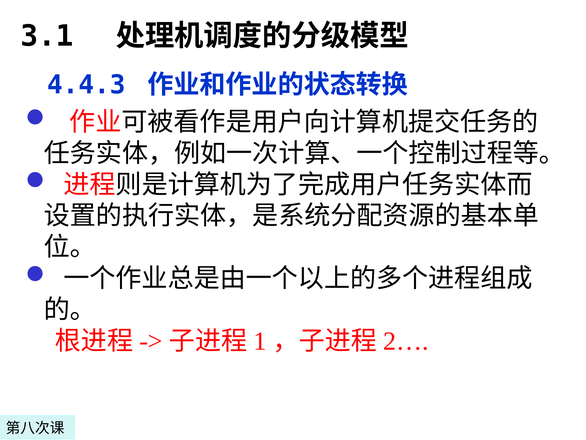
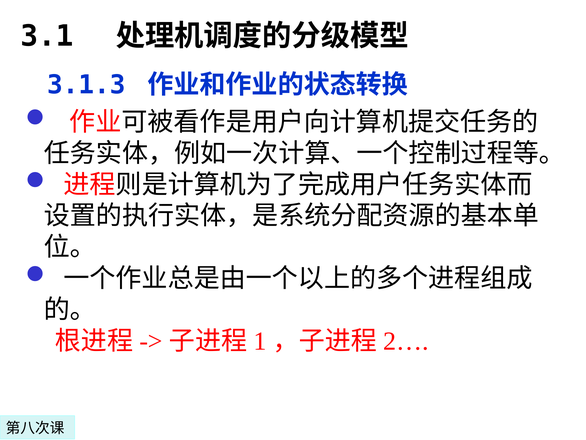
4.4.3: 4.4.3 -> 3.1.3
